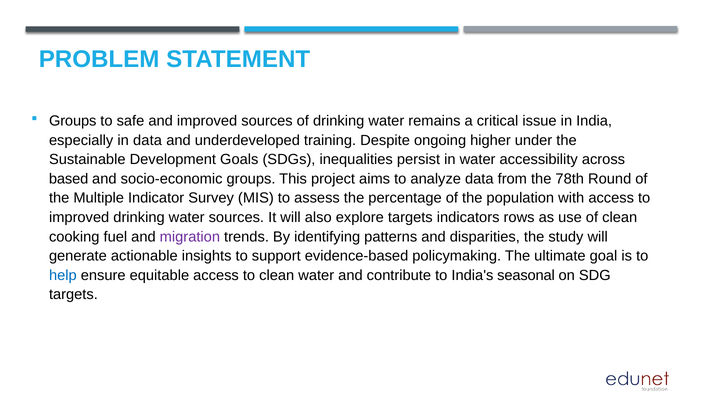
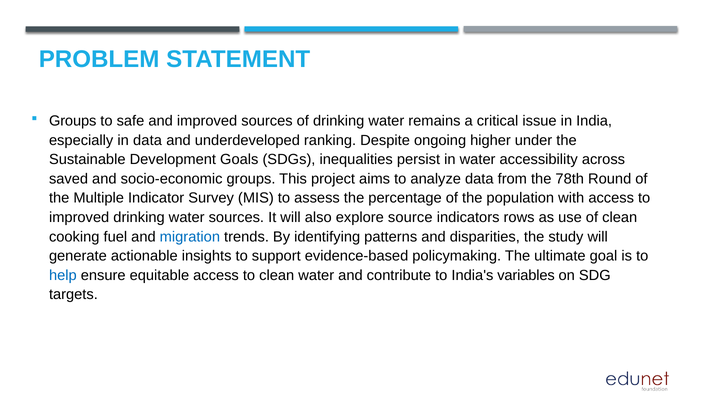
training: training -> ranking
based: based -> saved
explore targets: targets -> source
migration colour: purple -> blue
seasonal: seasonal -> variables
